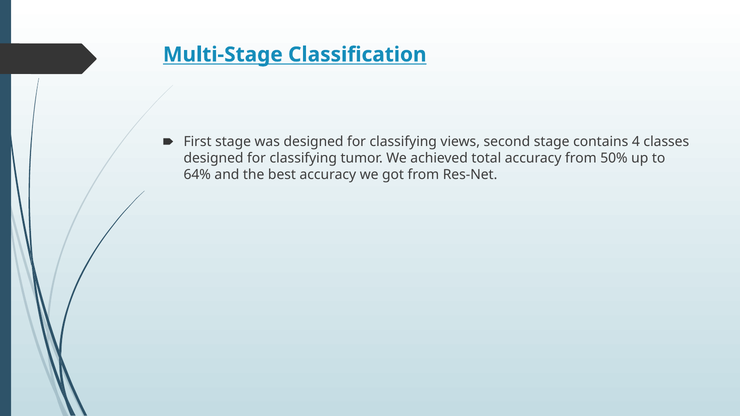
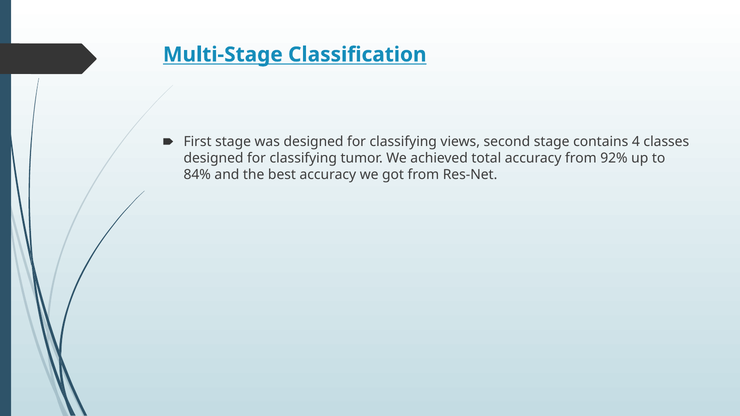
50%: 50% -> 92%
64%: 64% -> 84%
